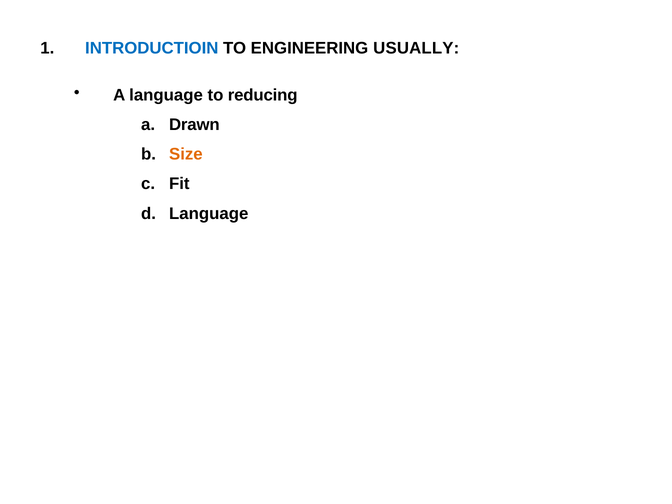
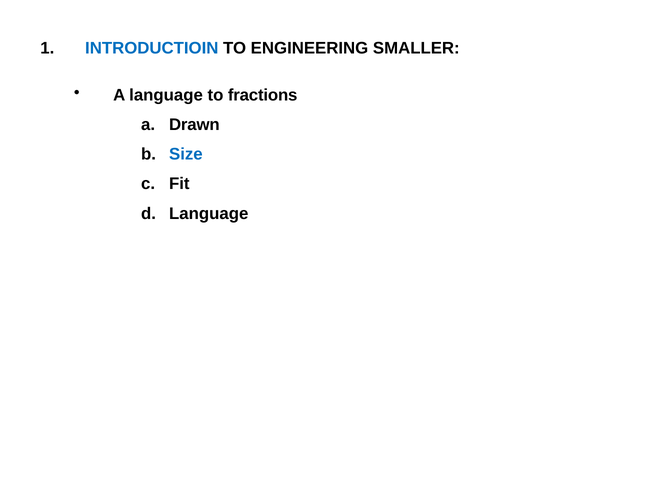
USUALLY: USUALLY -> SMALLER
reducing: reducing -> fractions
Size colour: orange -> blue
